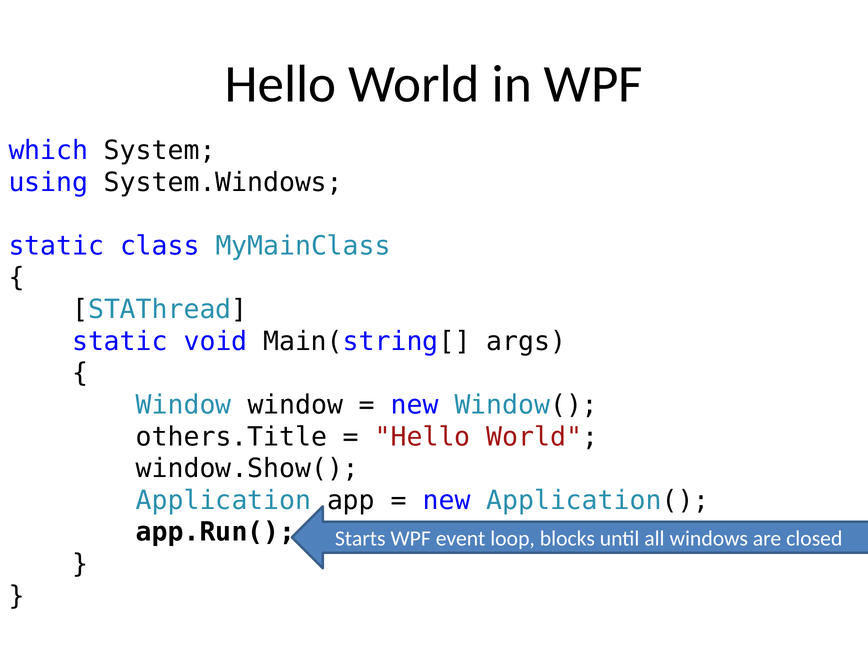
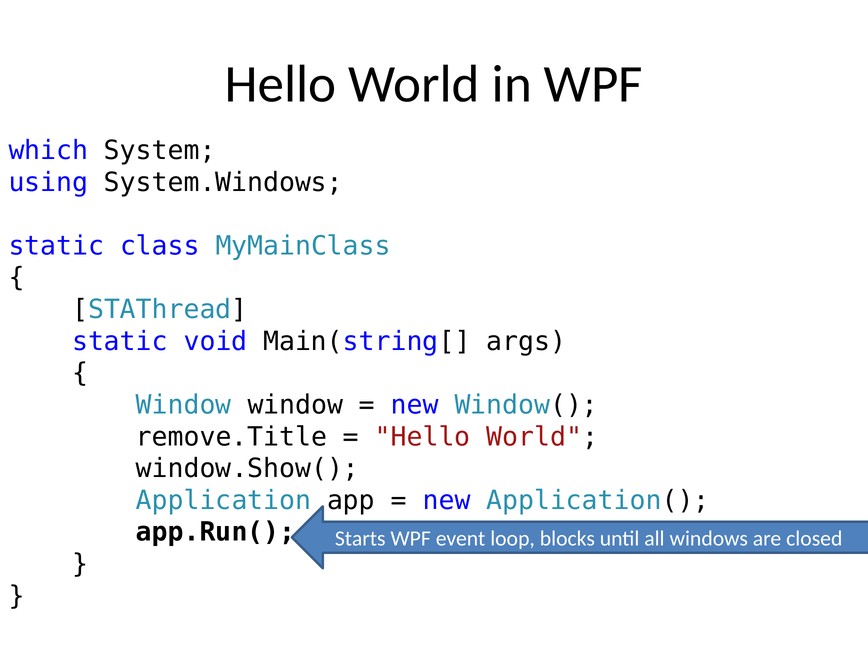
others.Title: others.Title -> remove.Title
